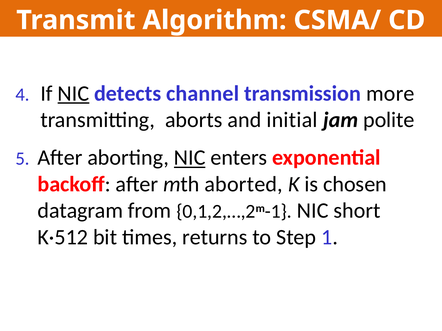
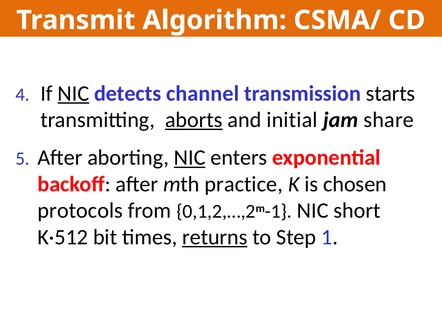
more: more -> starts
aborts underline: none -> present
polite: polite -> share
aborted: aborted -> practice
datagram: datagram -> protocols
returns underline: none -> present
